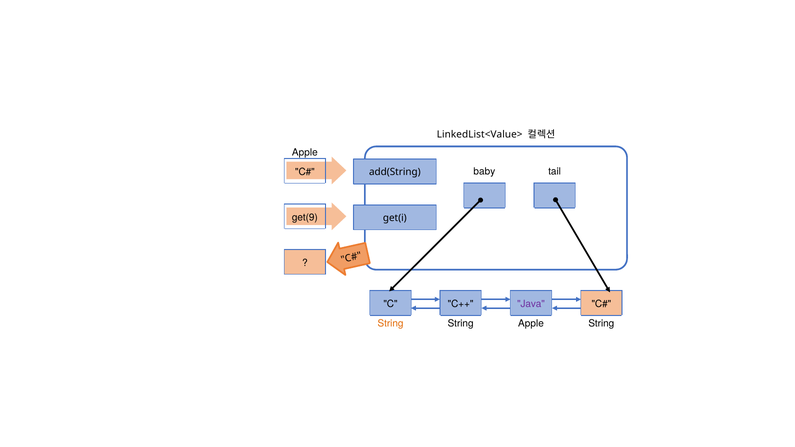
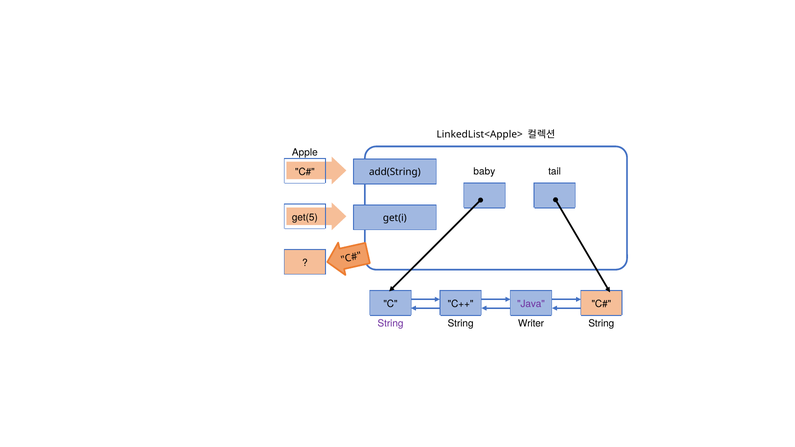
LinkedList<Value>: LinkedList<Value> -> LinkedList<Apple>
get(9: get(9 -> get(5
String at (390, 324) colour: orange -> purple
String Apple: Apple -> Writer
